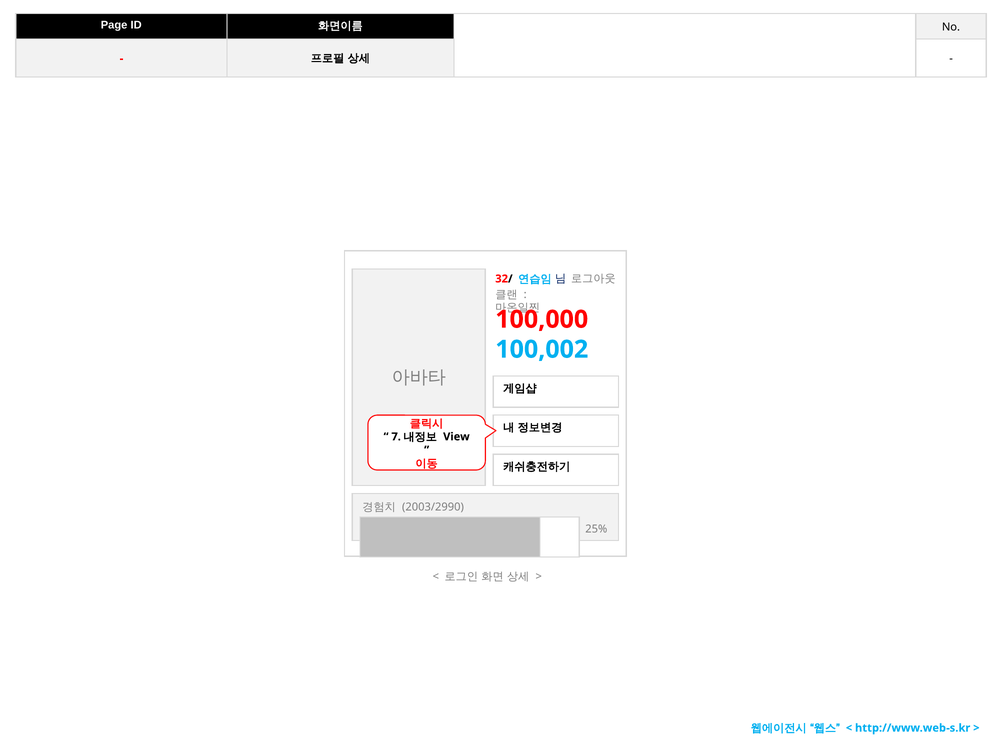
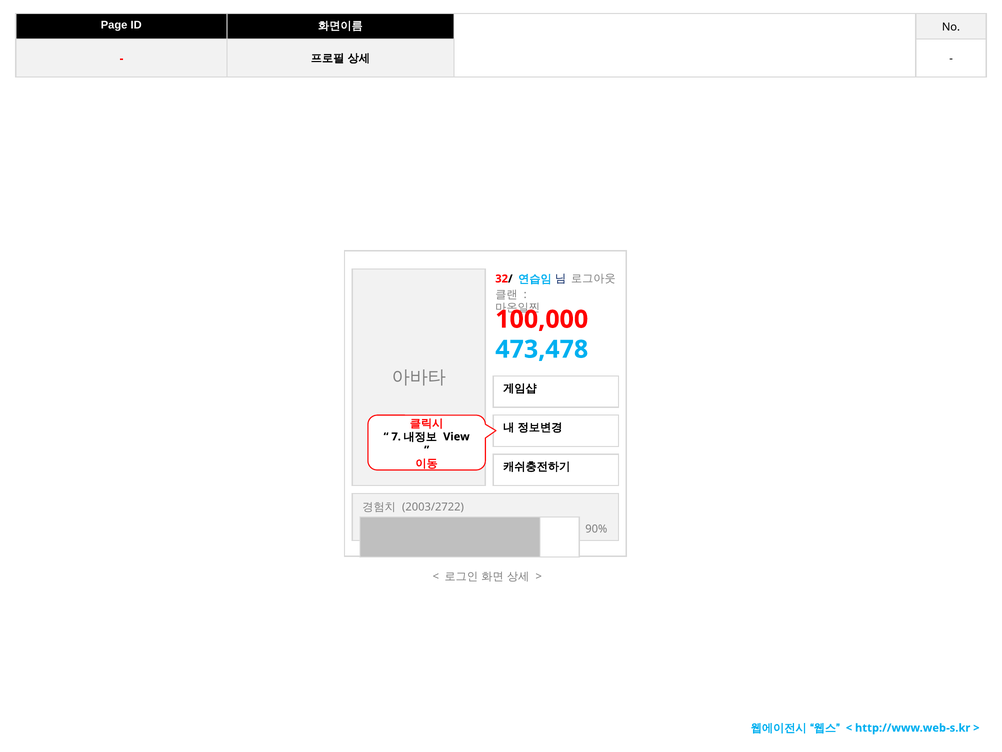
100,002: 100,002 -> 473,478
2003/2990: 2003/2990 -> 2003/2722
25%: 25% -> 90%
